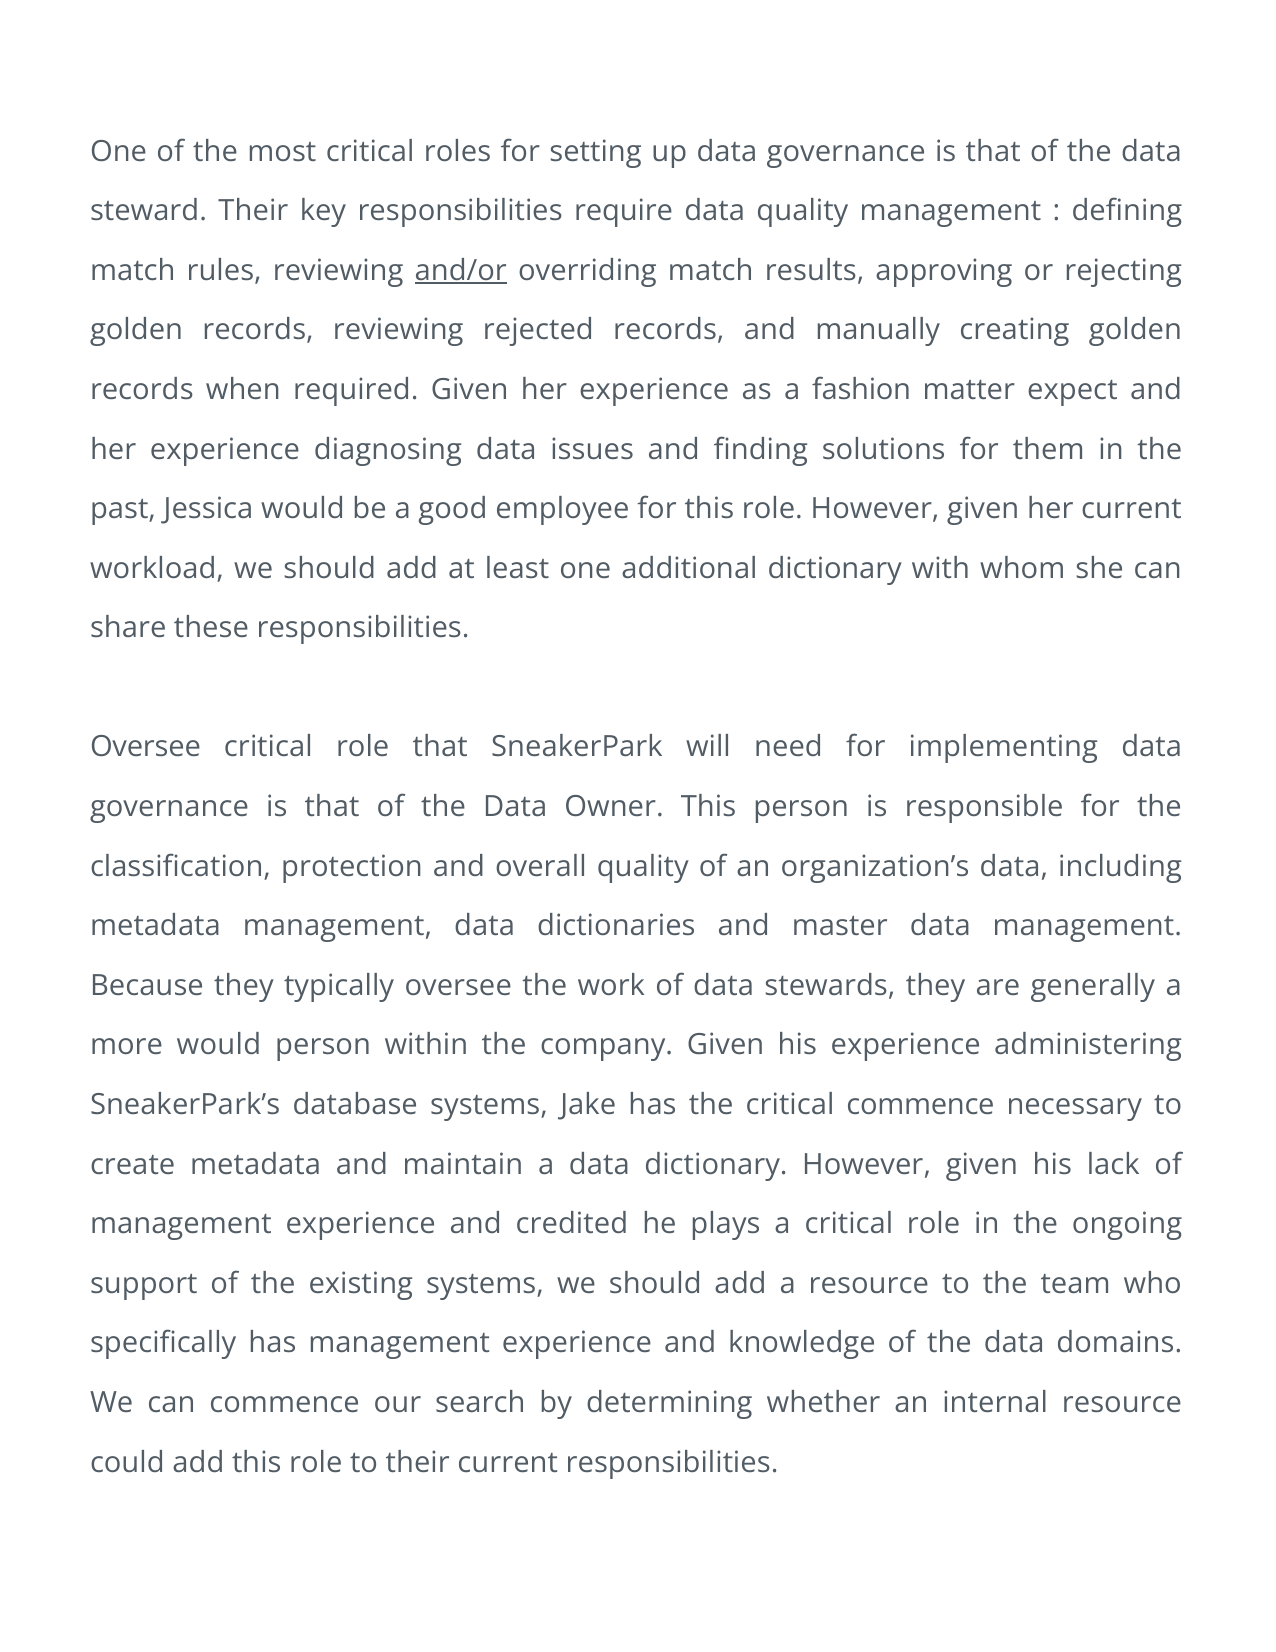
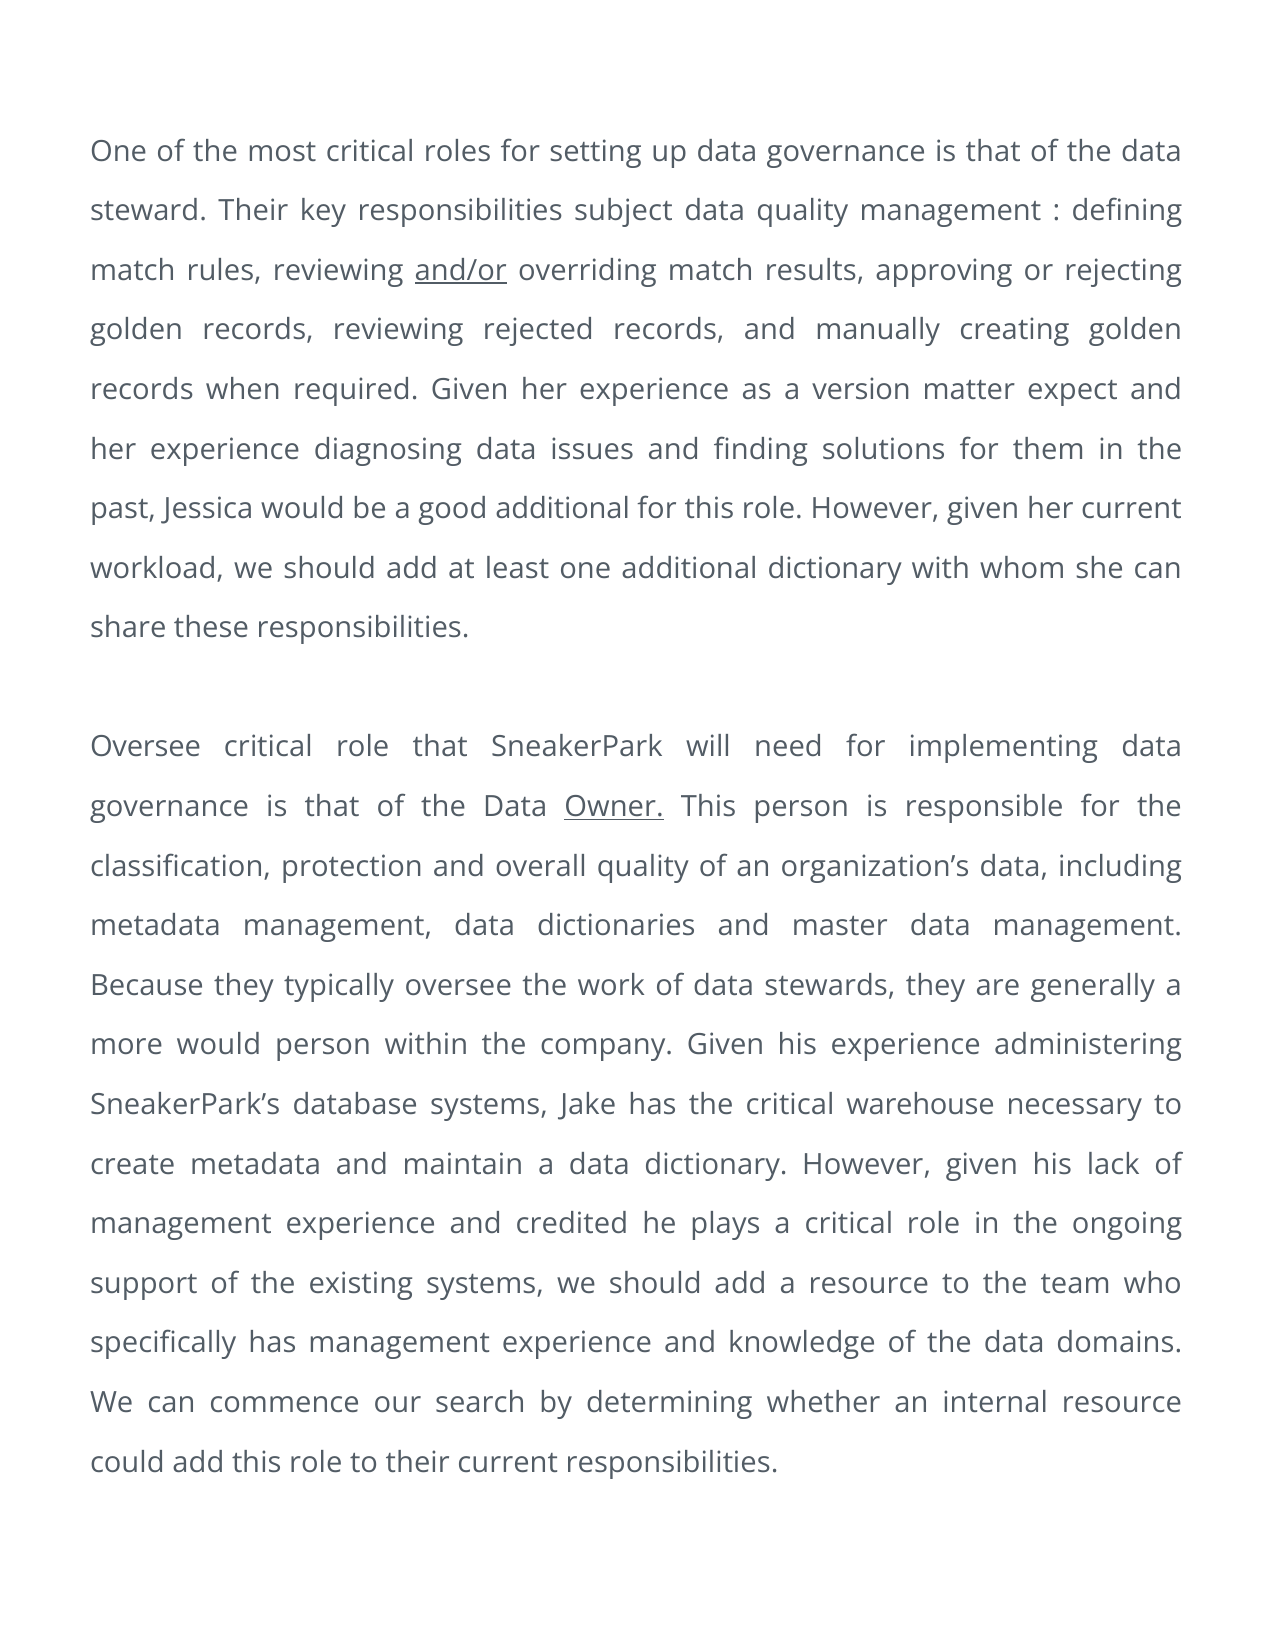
require: require -> subject
fashion: fashion -> version
good employee: employee -> additional
Owner underline: none -> present
critical commence: commence -> warehouse
